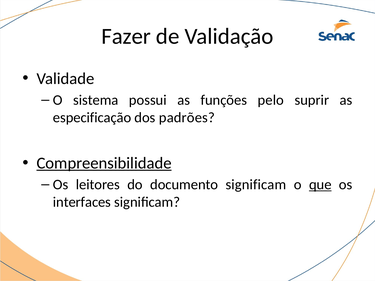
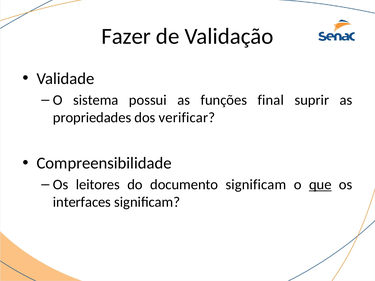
pelo: pelo -> final
especificação: especificação -> propriedades
padrões: padrões -> verificar
Compreensibilidade underline: present -> none
